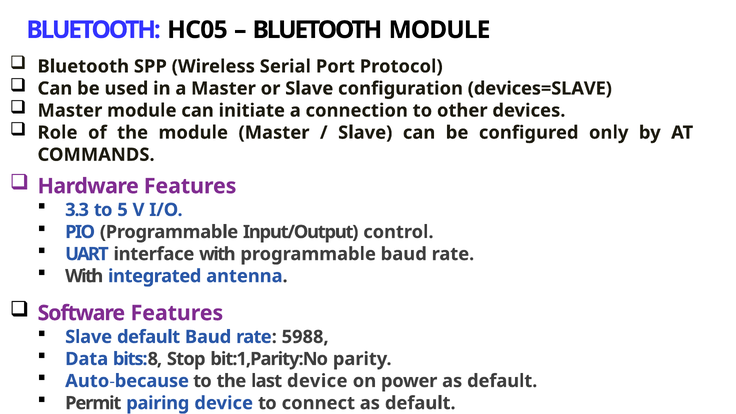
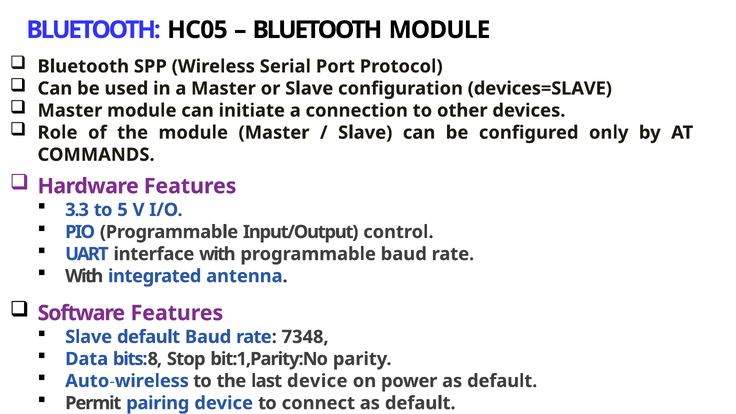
5988: 5988 -> 7348
because at (152, 381): because -> wireless
